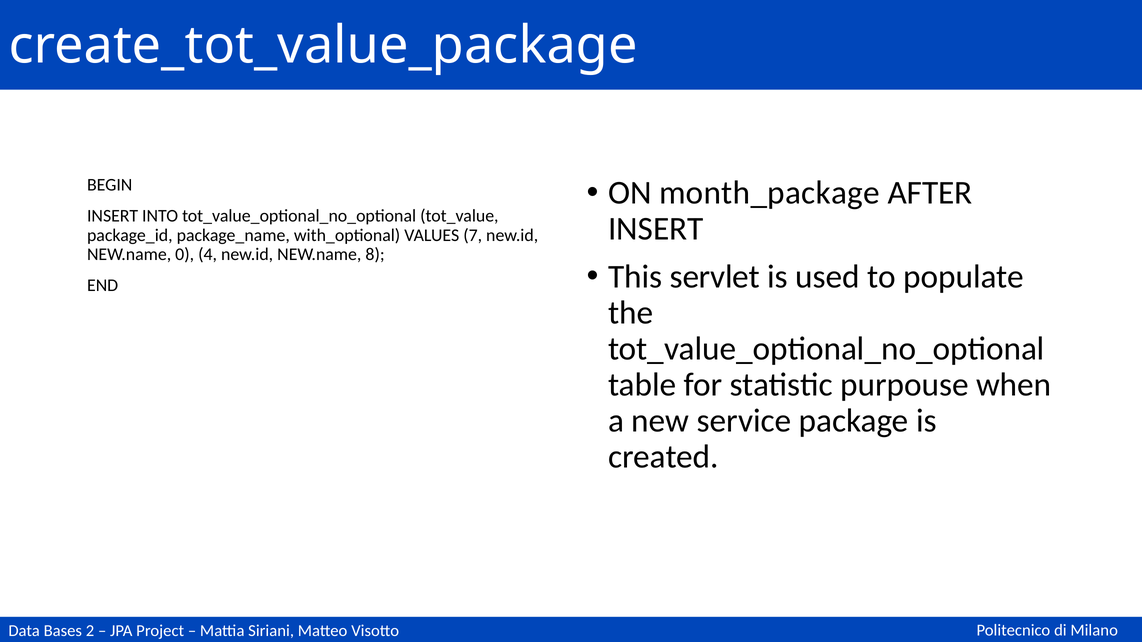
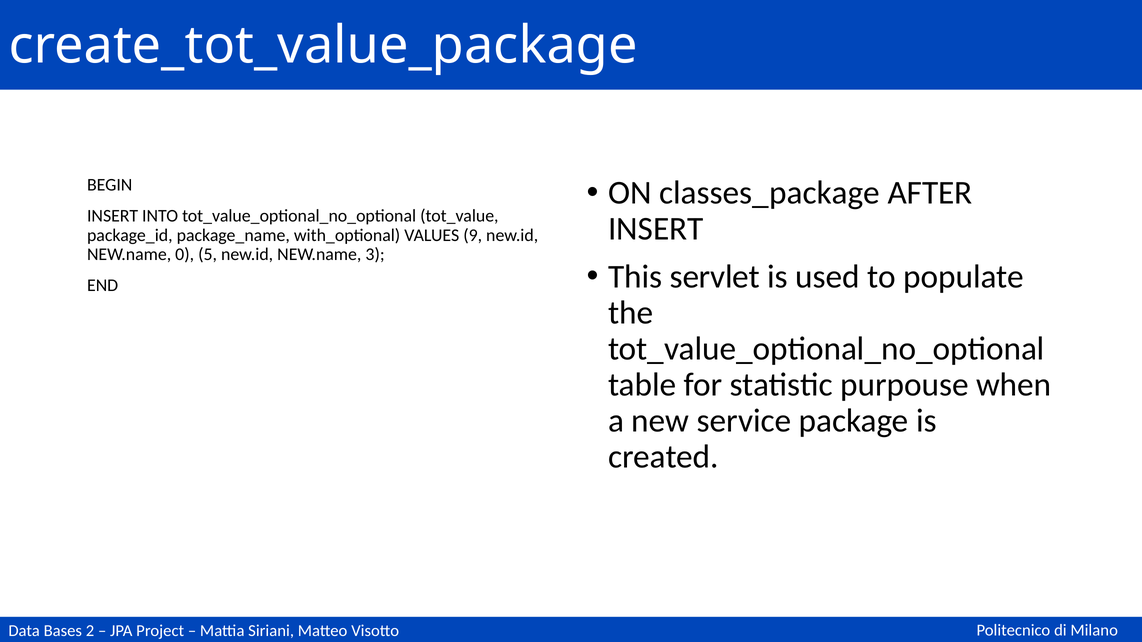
month_package: month_package -> classes_package
7: 7 -> 9
4: 4 -> 5
8: 8 -> 3
